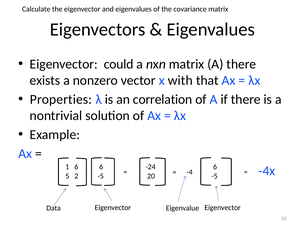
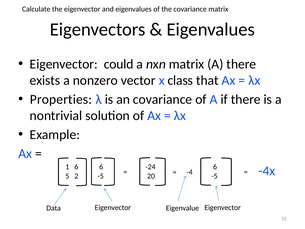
with: with -> class
an correlation: correlation -> covariance
